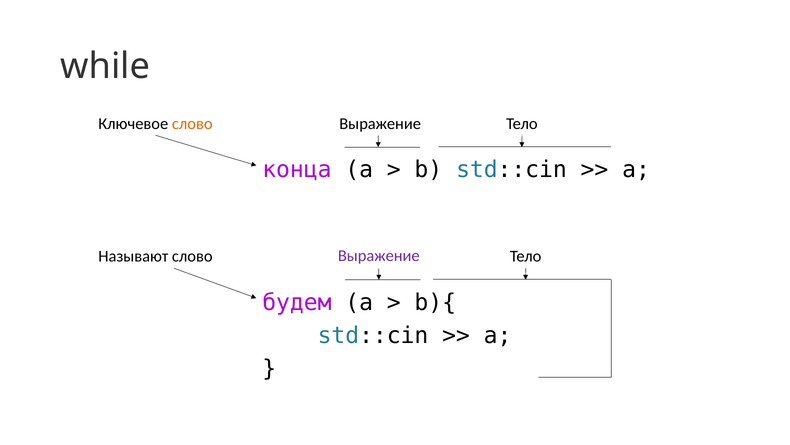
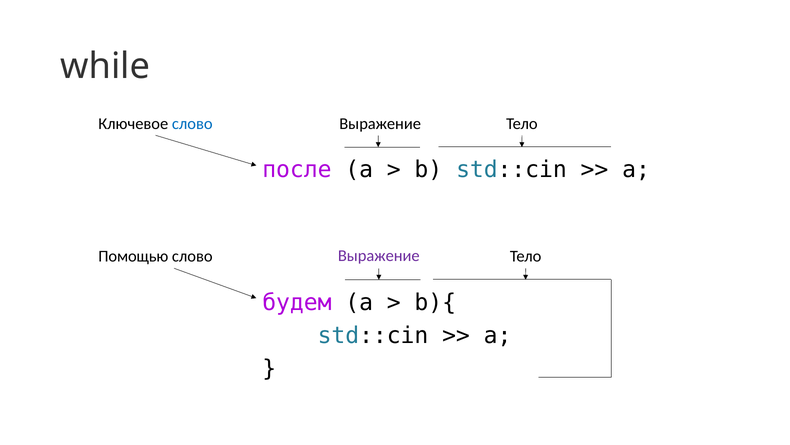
слово at (192, 123) colour: orange -> blue
конца: конца -> после
Называют: Называют -> Помощью
